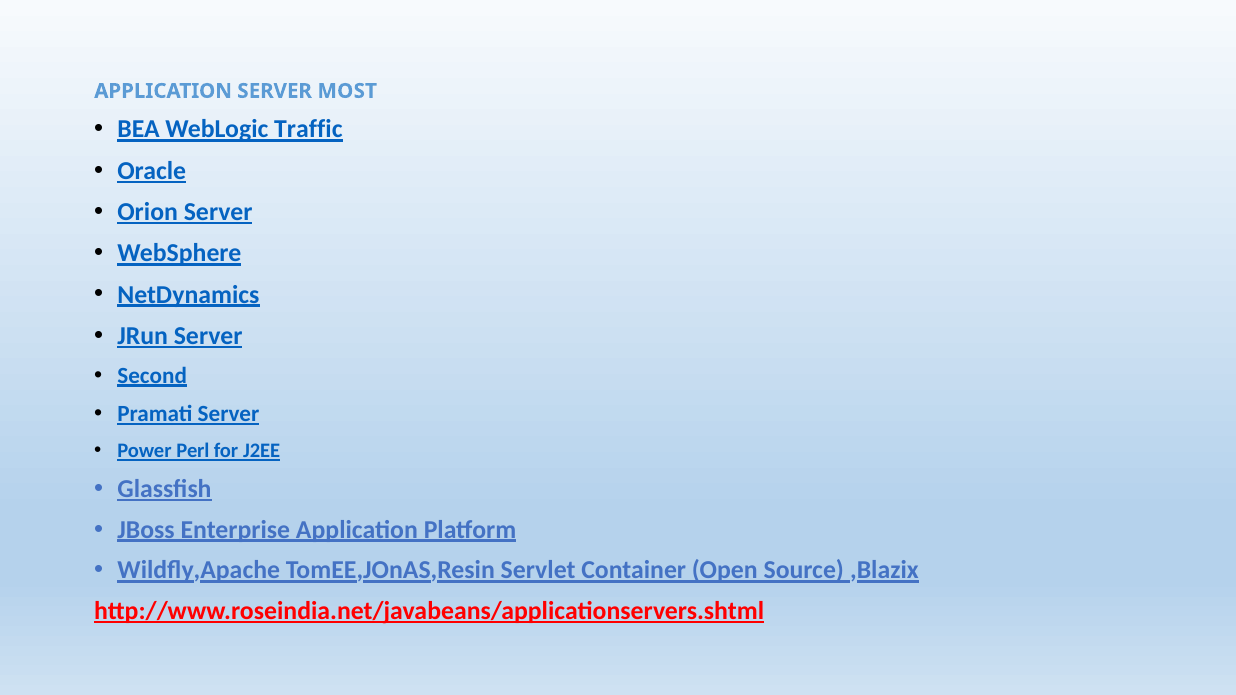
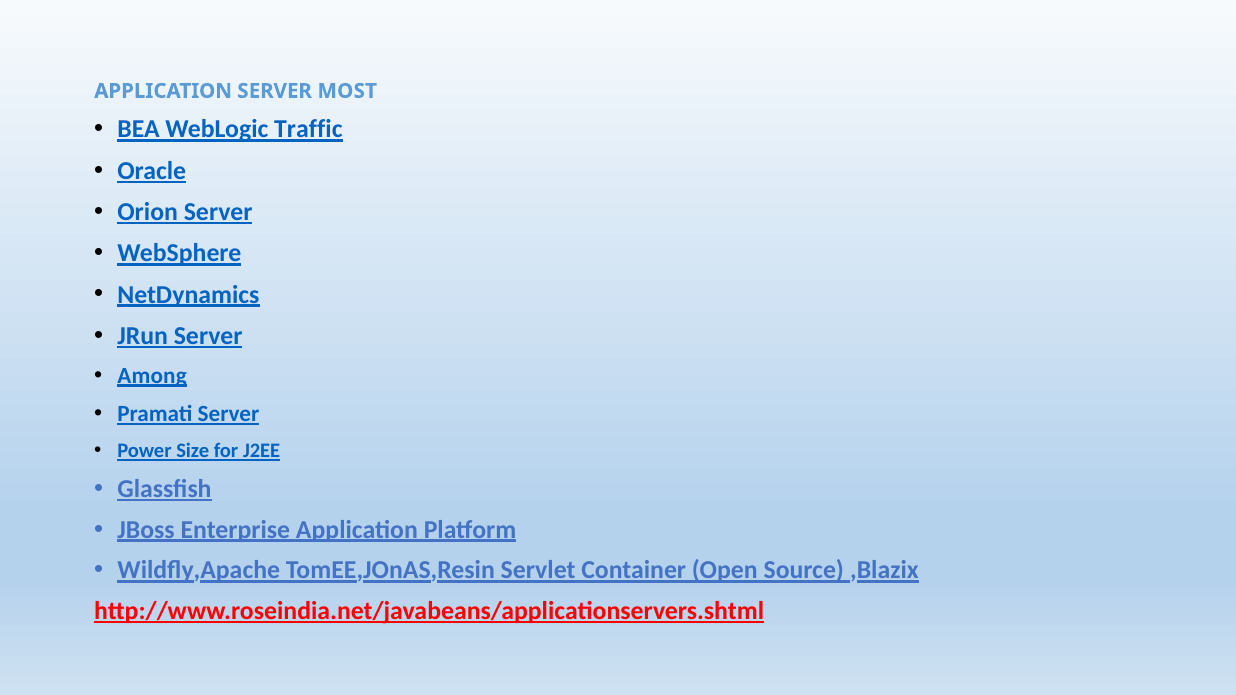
Second: Second -> Among
Perl: Perl -> Size
